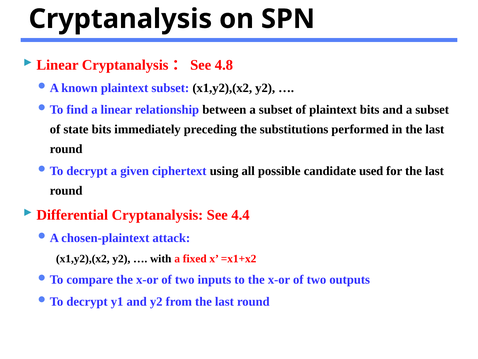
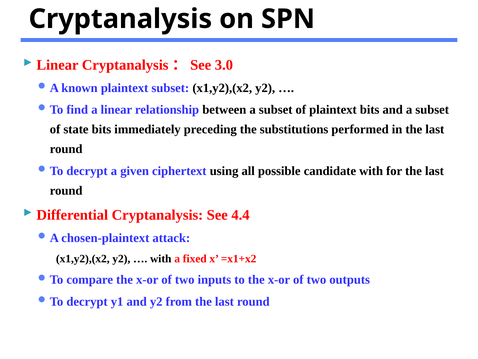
4.8: 4.8 -> 3.0
candidate used: used -> with
